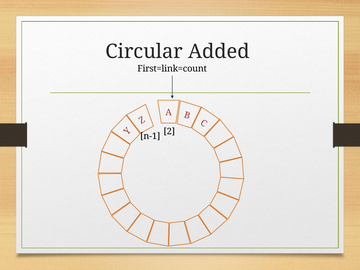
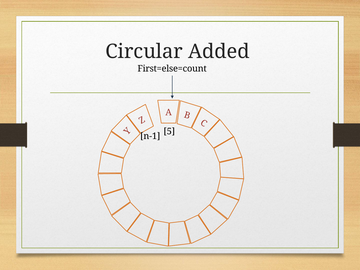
First=link=count: First=link=count -> First=else=count
2: 2 -> 5
